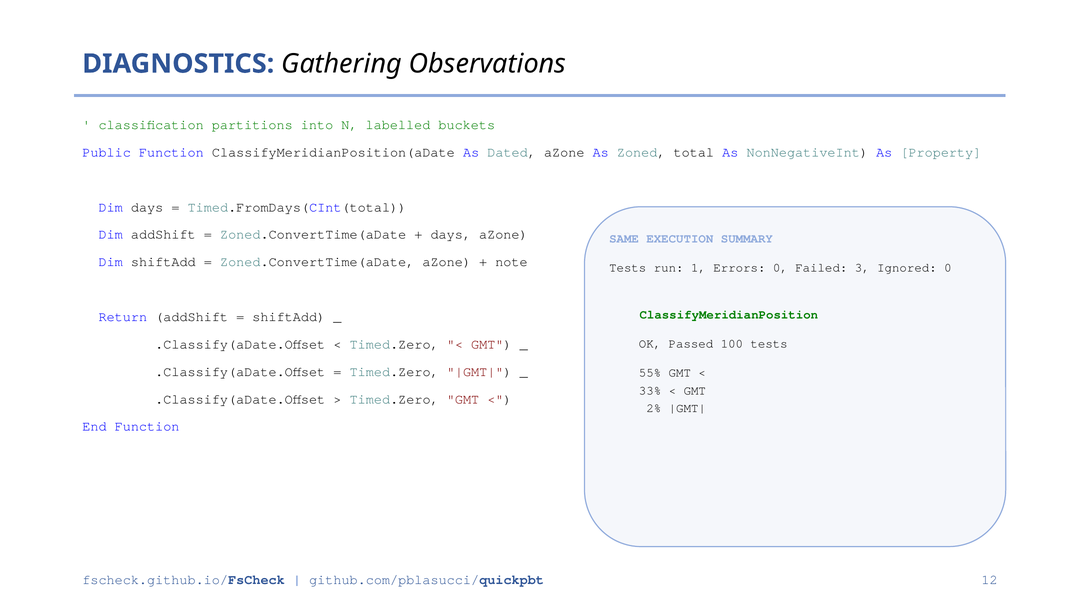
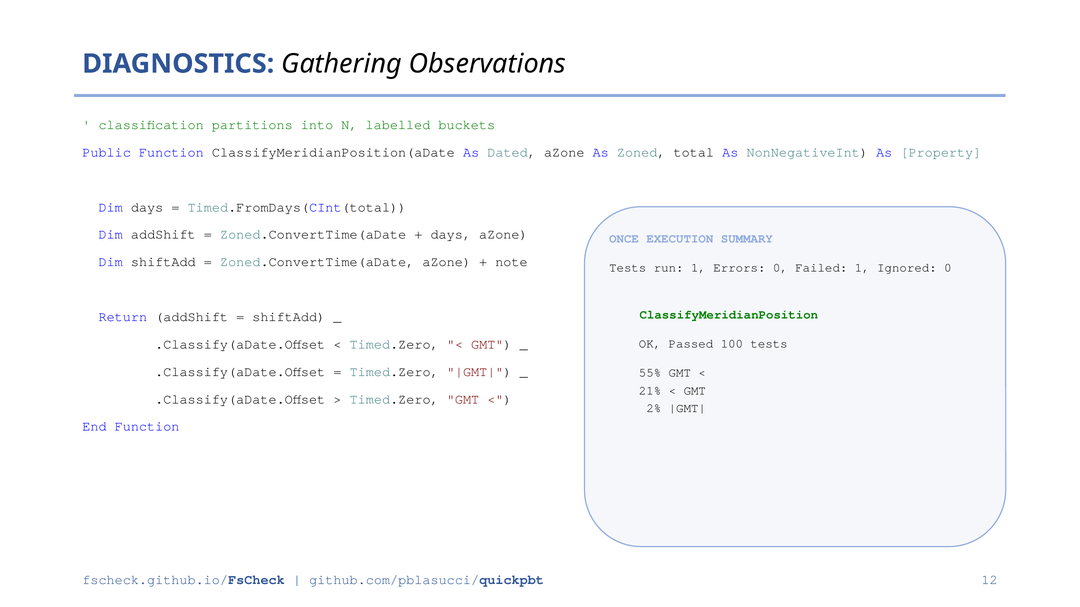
SAME: SAME -> ONCE
Failed 3: 3 -> 1
33%: 33% -> 21%
